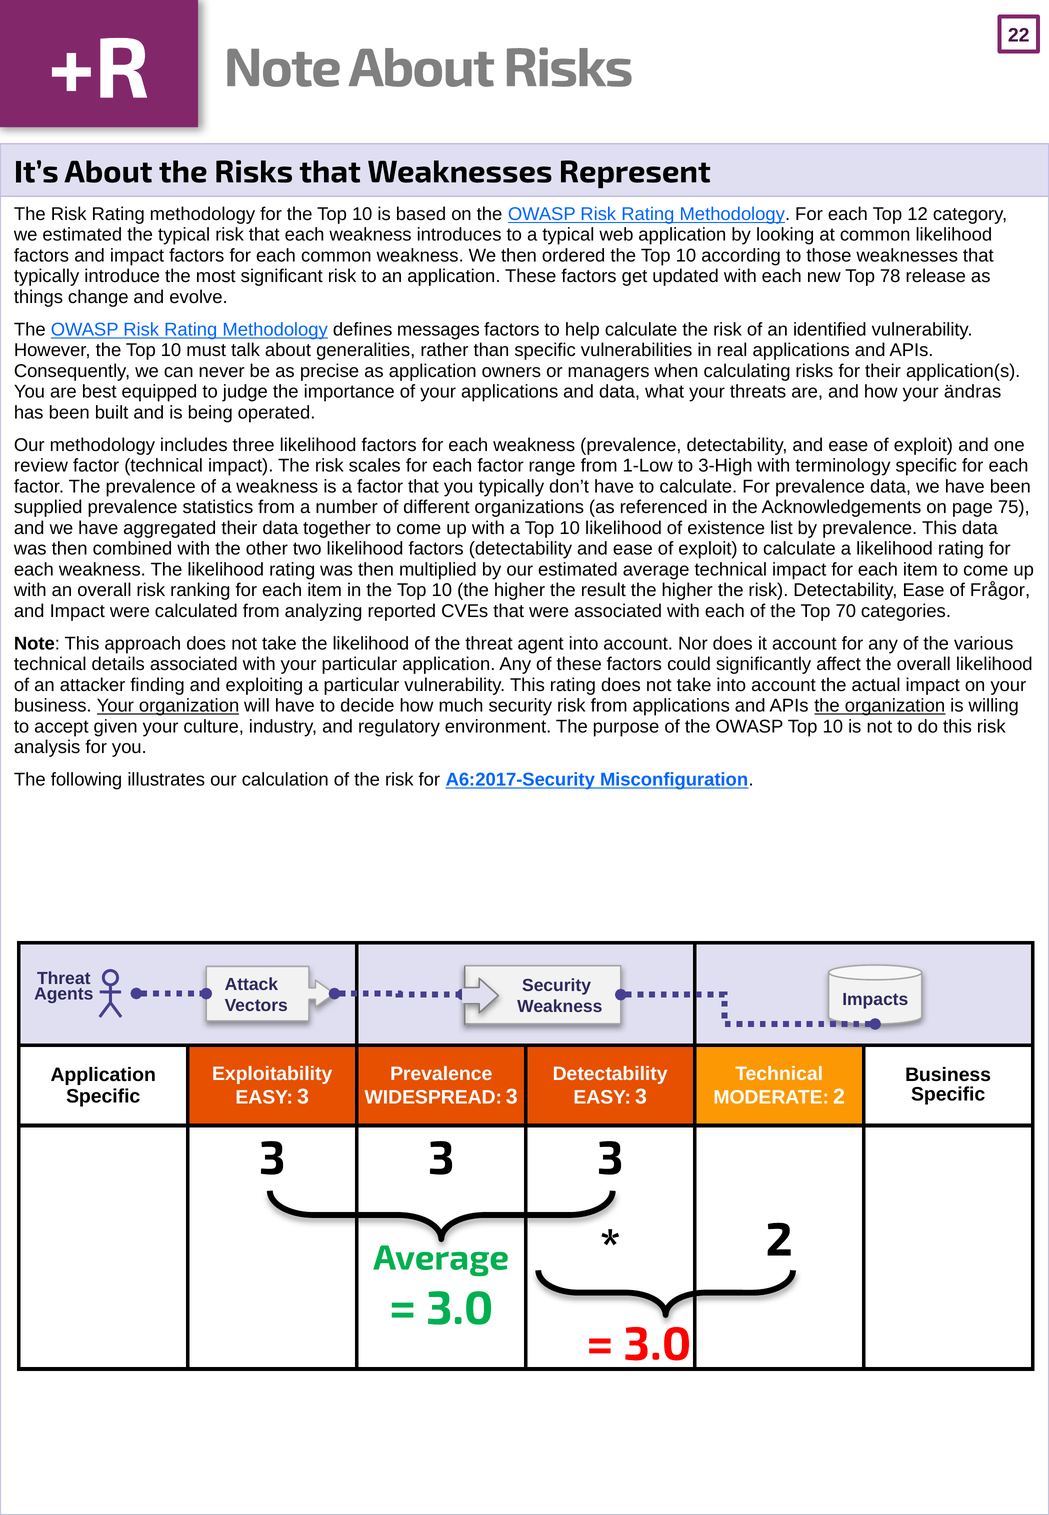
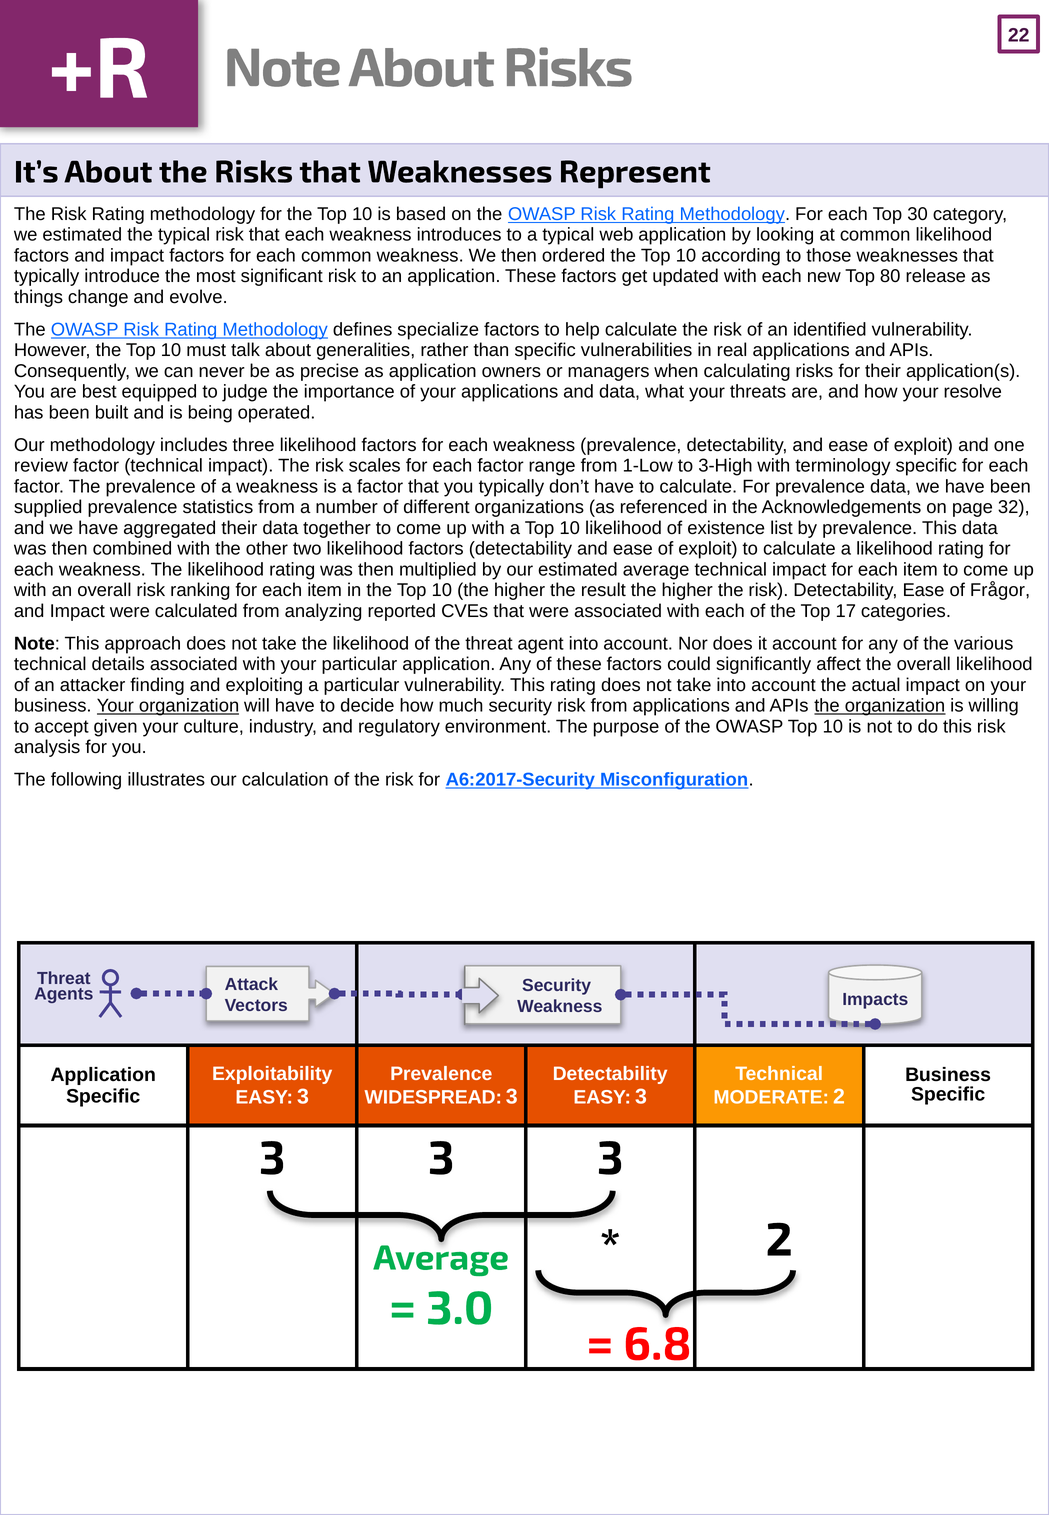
12: 12 -> 30
78: 78 -> 80
messages: messages -> specialize
ändras: ändras -> resolve
75: 75 -> 32
70: 70 -> 17
3.0 at (657, 1345): 3.0 -> 6.8
